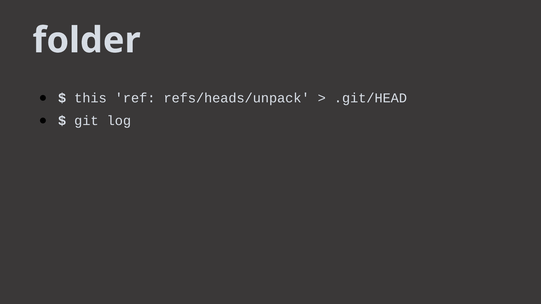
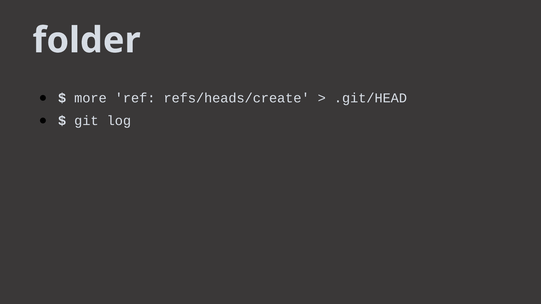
this: this -> more
refs/heads/unpack: refs/heads/unpack -> refs/heads/create
